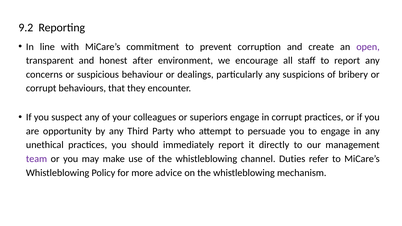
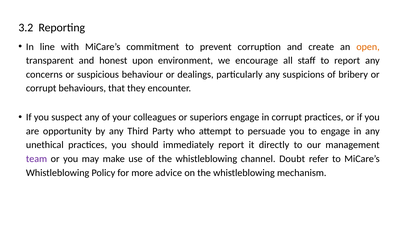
9.2: 9.2 -> 3.2
open colour: purple -> orange
after: after -> upon
Duties: Duties -> Doubt
